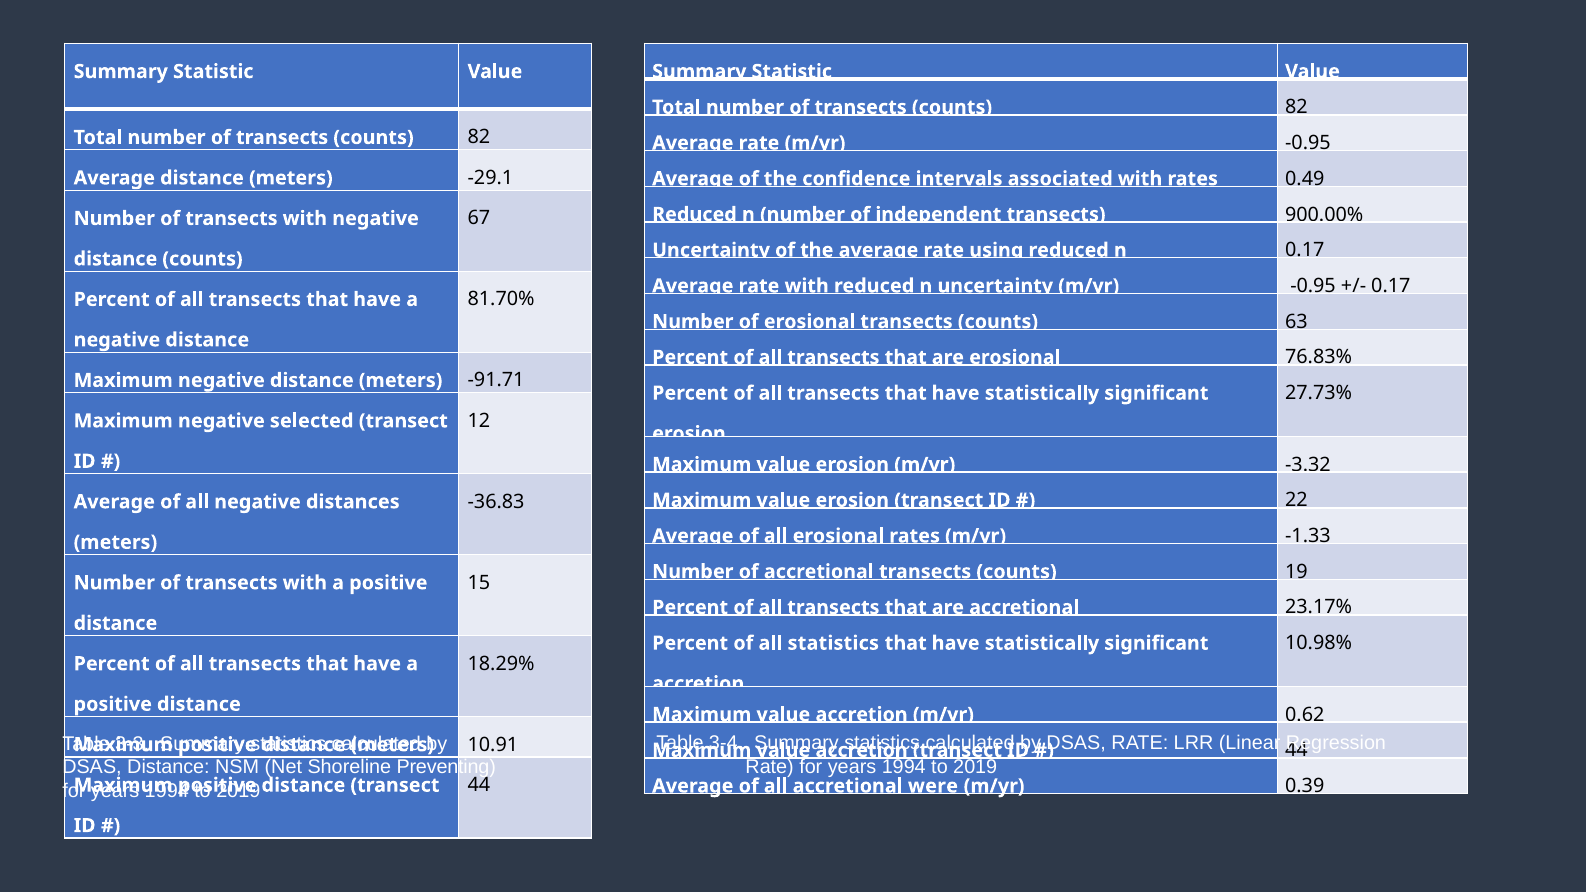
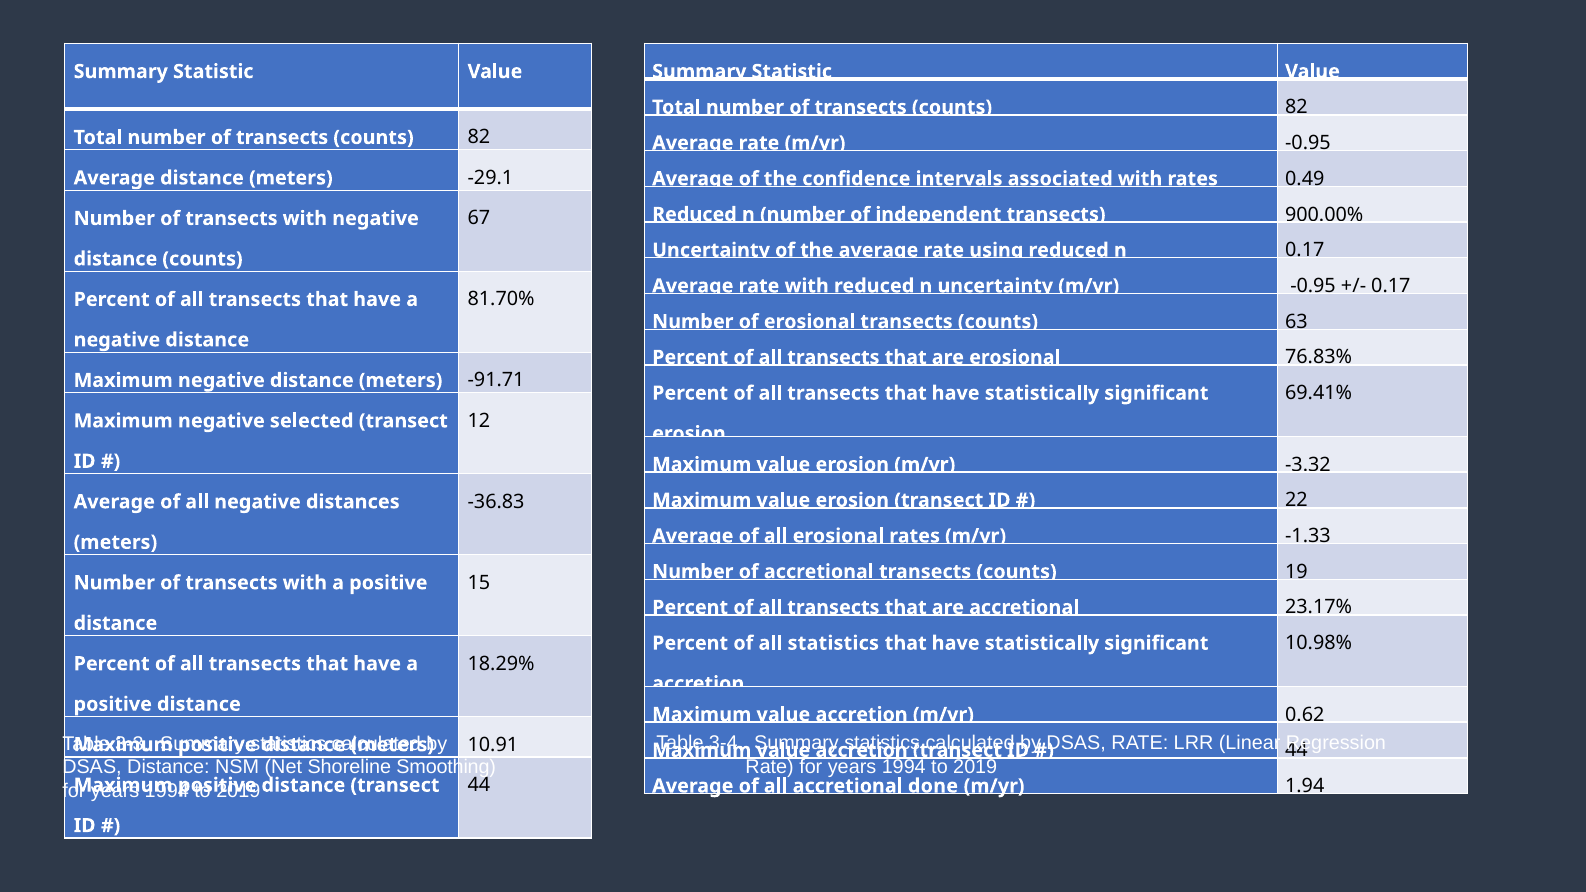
27.73%: 27.73% -> 69.41%
Preventing: Preventing -> Smoothing
were: were -> done
0.39: 0.39 -> 1.94
